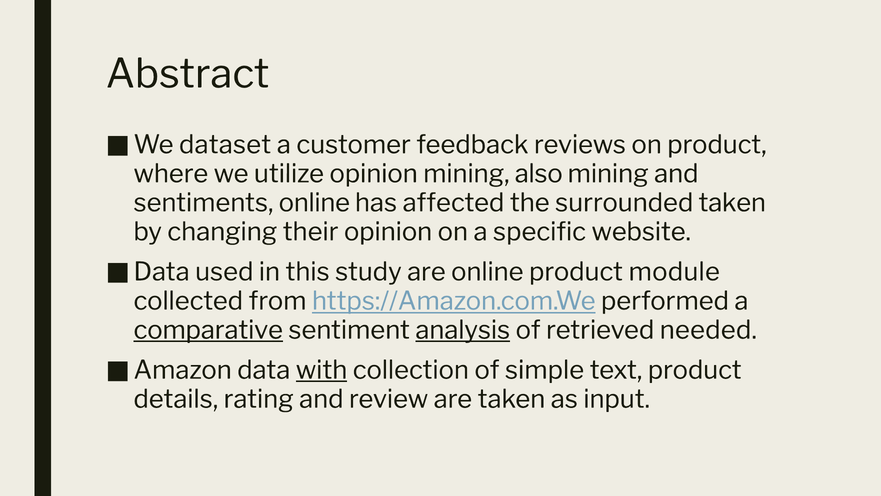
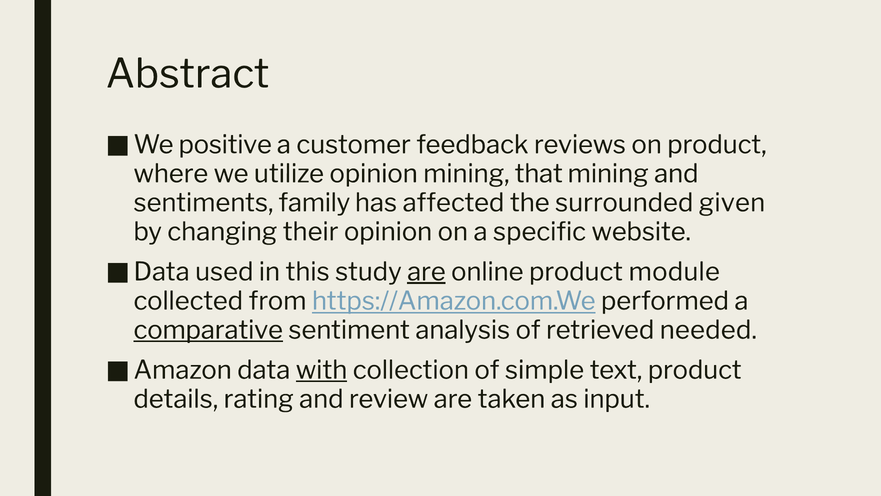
dataset: dataset -> positive
also: also -> that
sentiments online: online -> family
surrounded taken: taken -> given
are at (426, 272) underline: none -> present
analysis underline: present -> none
